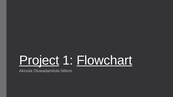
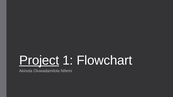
Flowchart underline: present -> none
